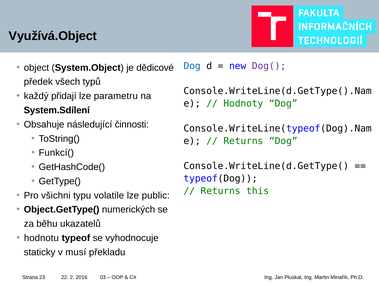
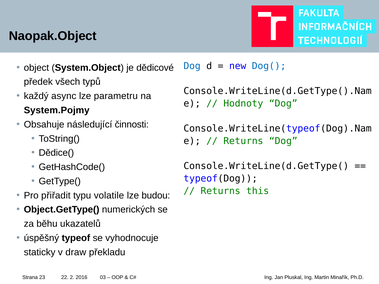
Využívá.Object: Využívá.Object -> Naopak.Object
Dog( colour: purple -> blue
přidají: přidají -> async
System.Sdílení: System.Sdílení -> System.Pojmy
Funkcí(: Funkcí( -> Dědice(
všichni: všichni -> přiřadit
public: public -> budou
hodnotu: hodnotu -> úspěšný
musí: musí -> draw
